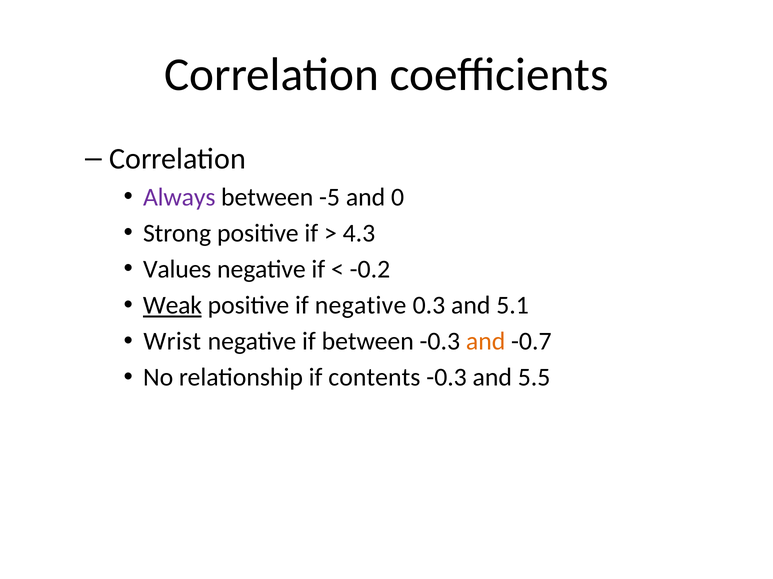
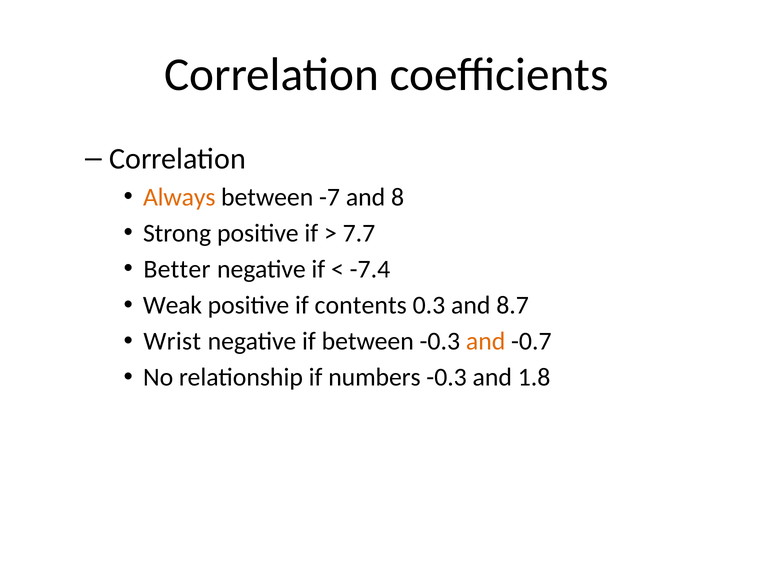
Always colour: purple -> orange
-5: -5 -> -7
0: 0 -> 8
4.3: 4.3 -> 7.7
Values: Values -> Better
-0.2: -0.2 -> -7.4
Weak underline: present -> none
if negative: negative -> contents
5.1: 5.1 -> 8.7
contents: contents -> numbers
5.5: 5.5 -> 1.8
